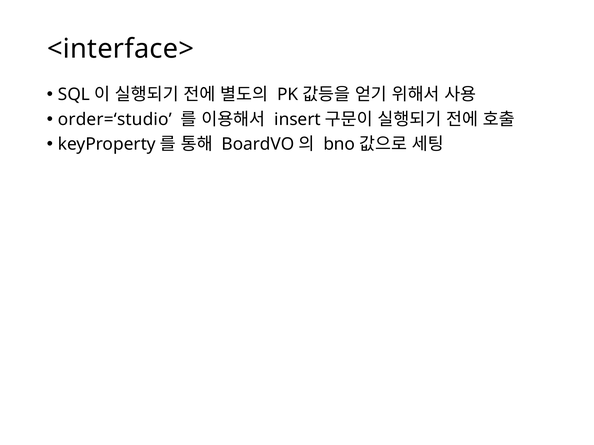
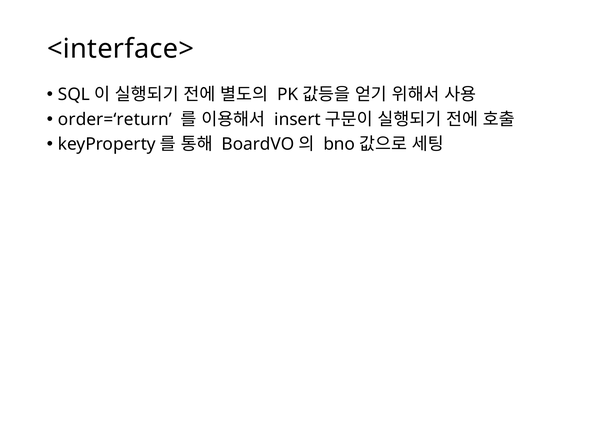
order=‘studio: order=‘studio -> order=‘return
